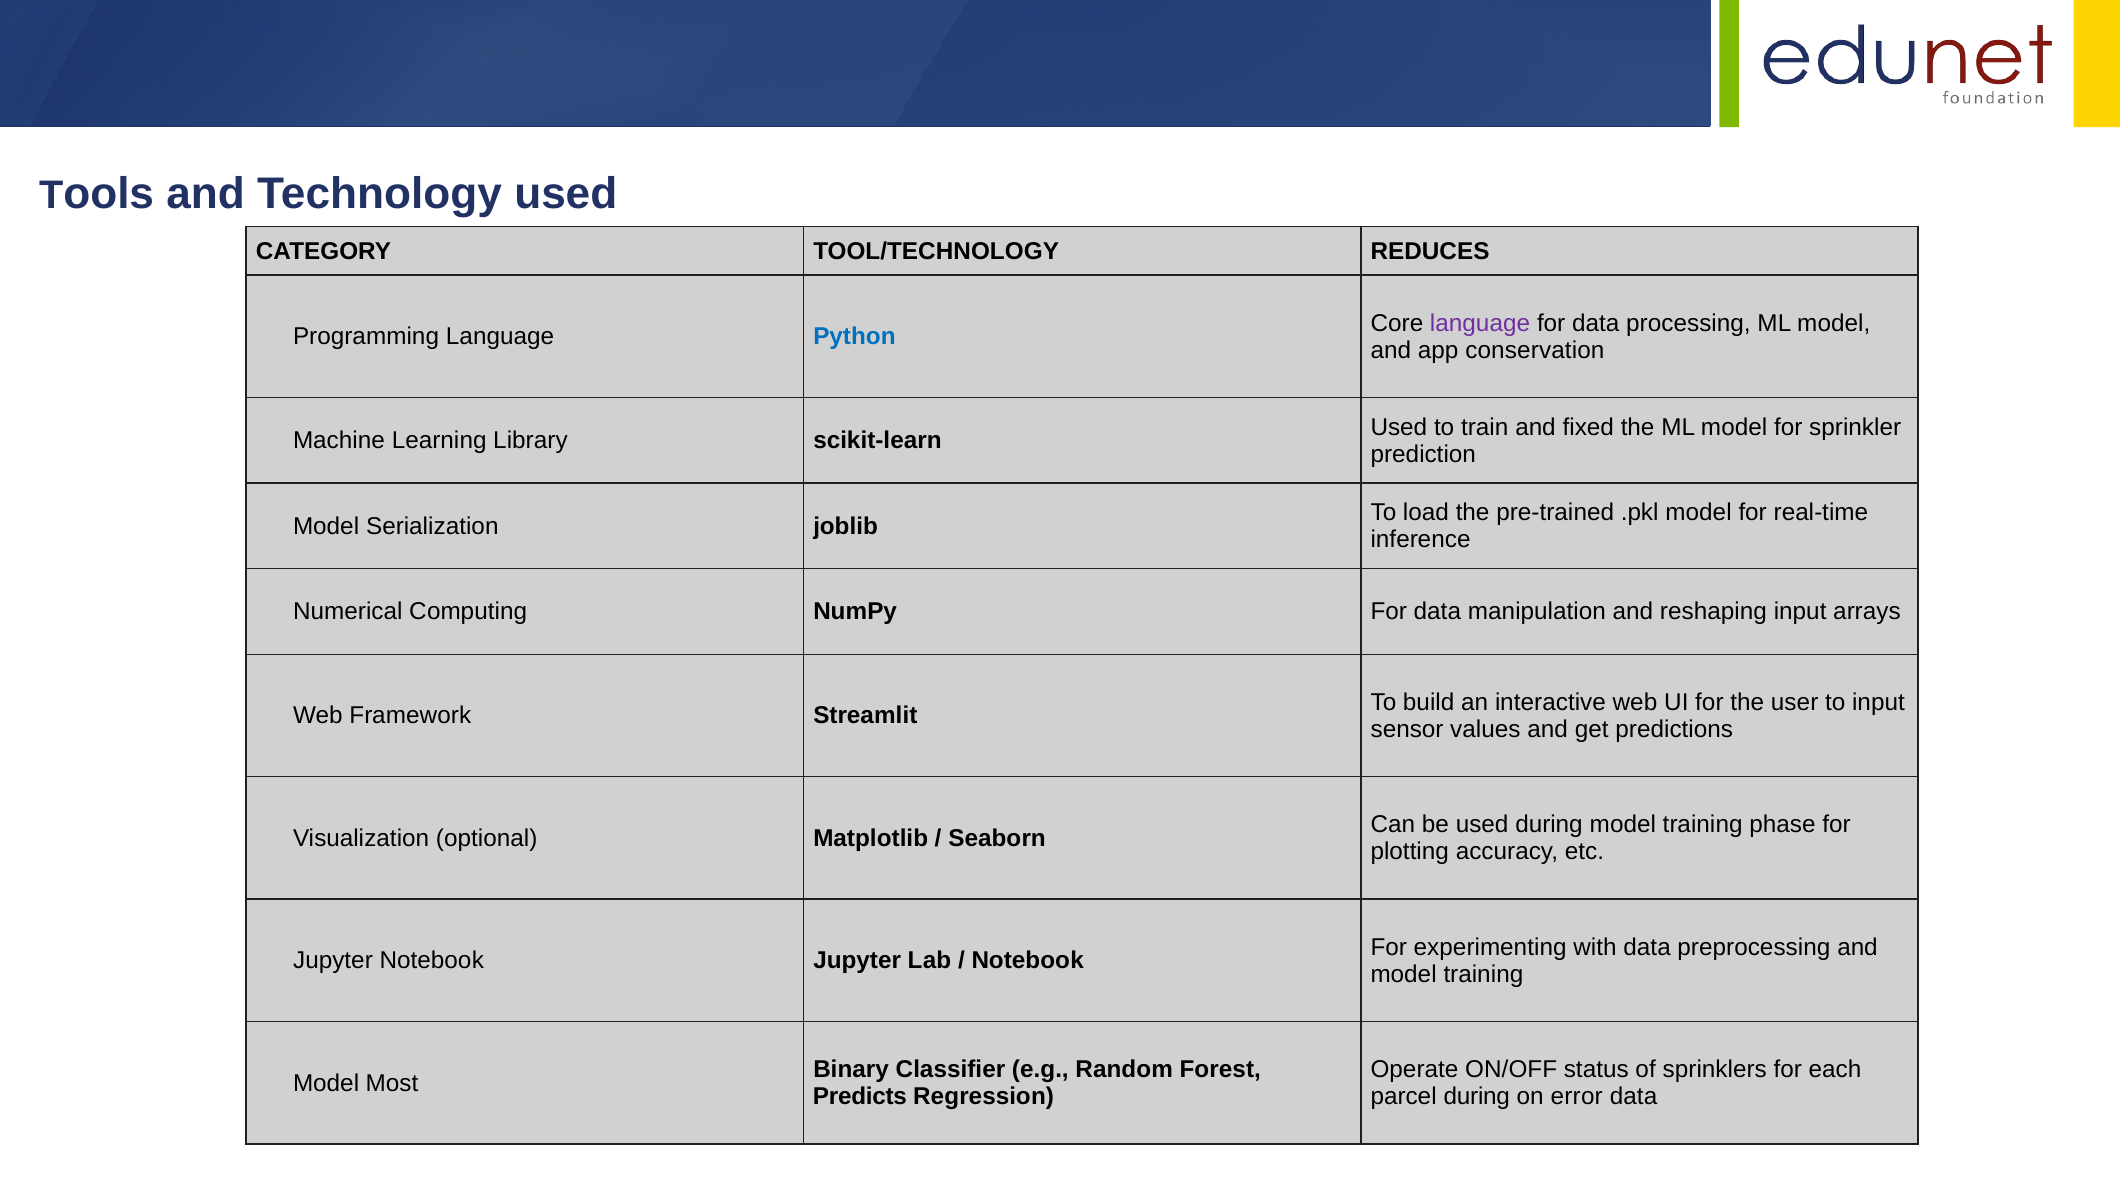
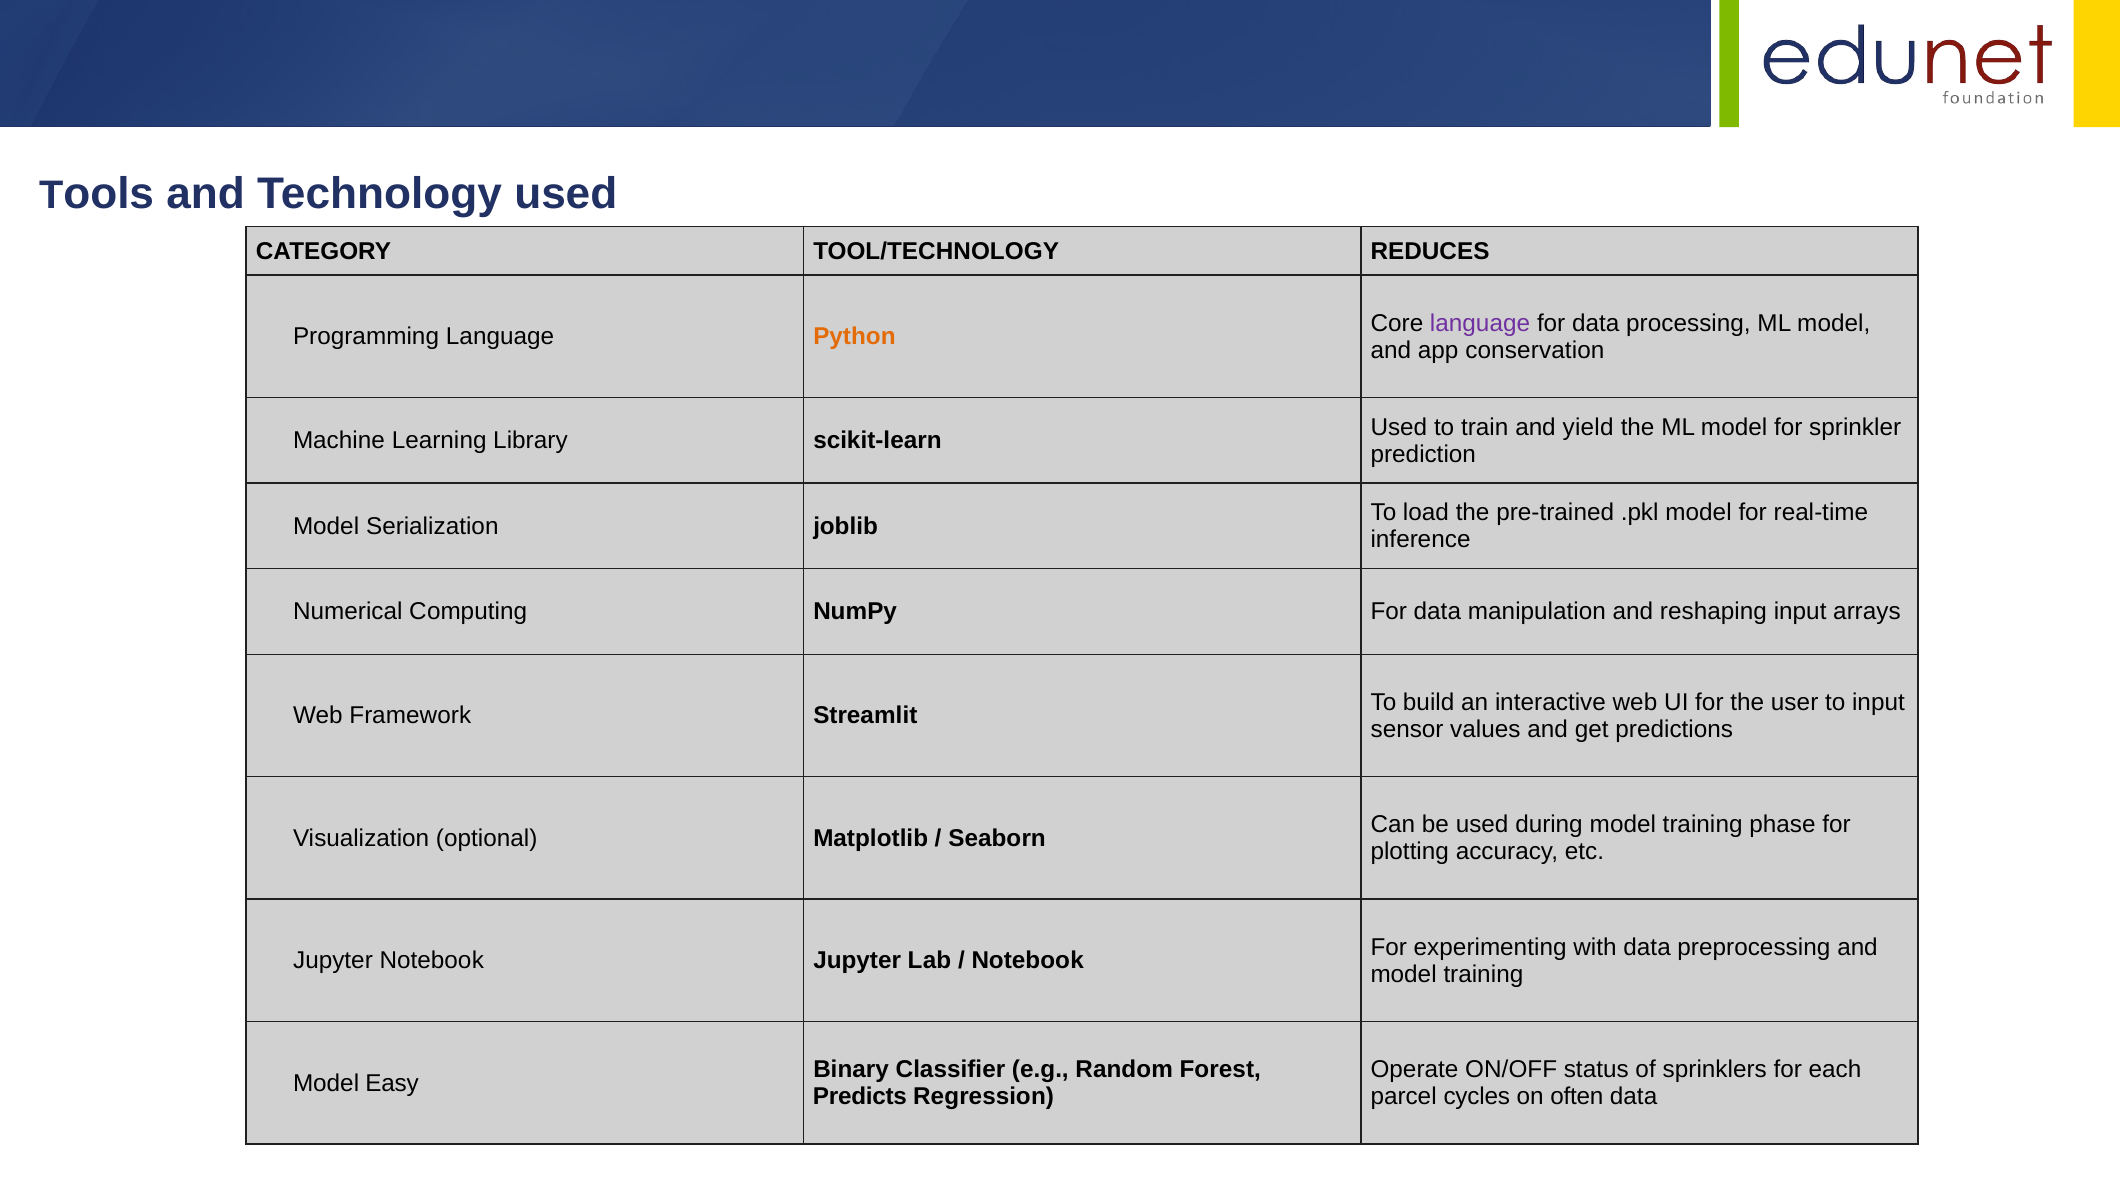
Python colour: blue -> orange
fixed: fixed -> yield
Most: Most -> Easy
parcel during: during -> cycles
error: error -> often
